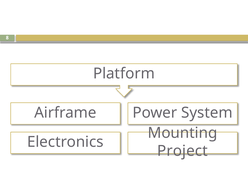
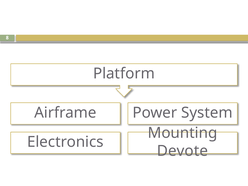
Project: Project -> Devote
